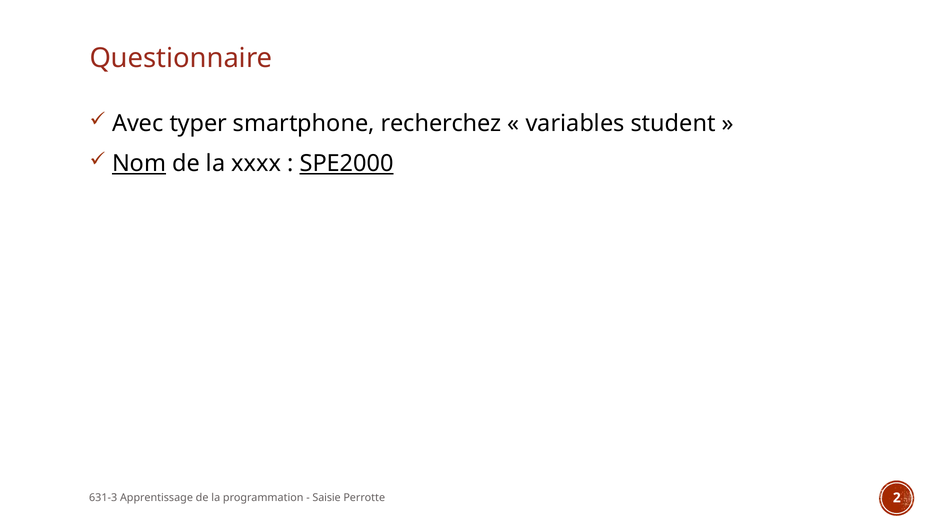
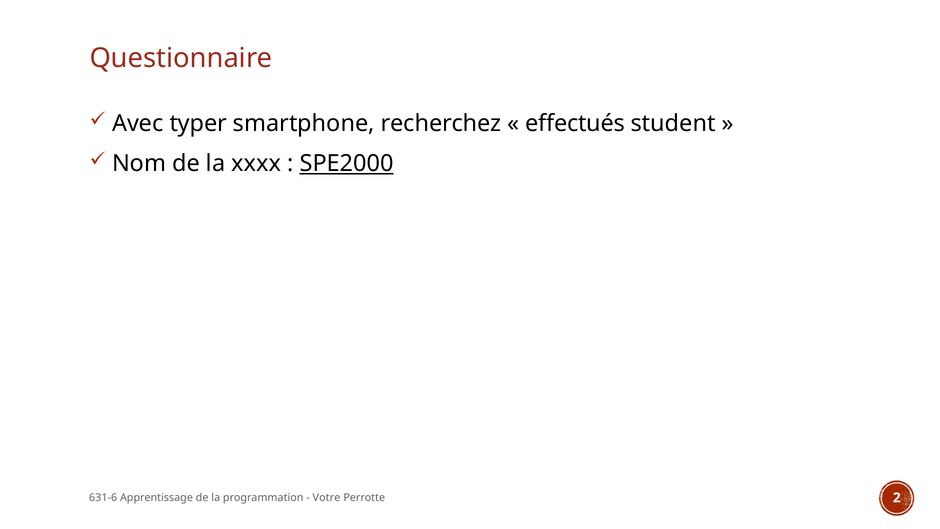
variables: variables -> effectués
Nom underline: present -> none
631-3: 631-3 -> 631-6
Saisie: Saisie -> Votre
